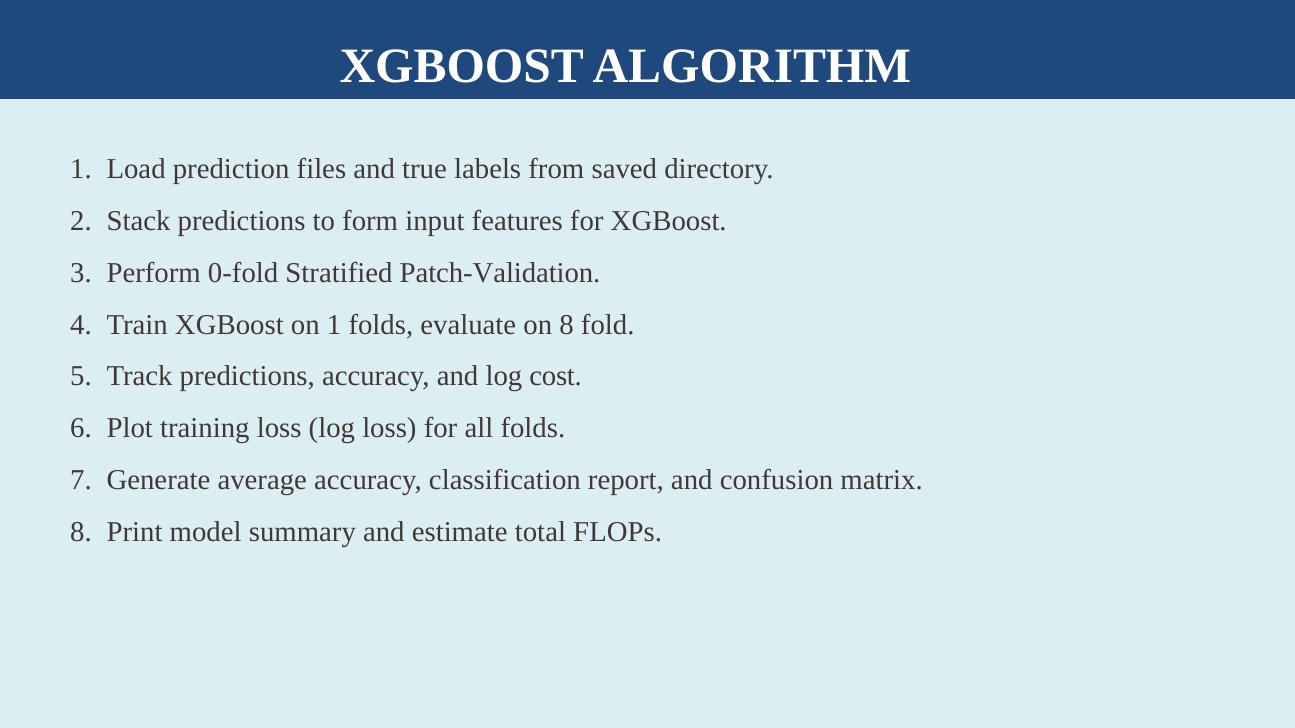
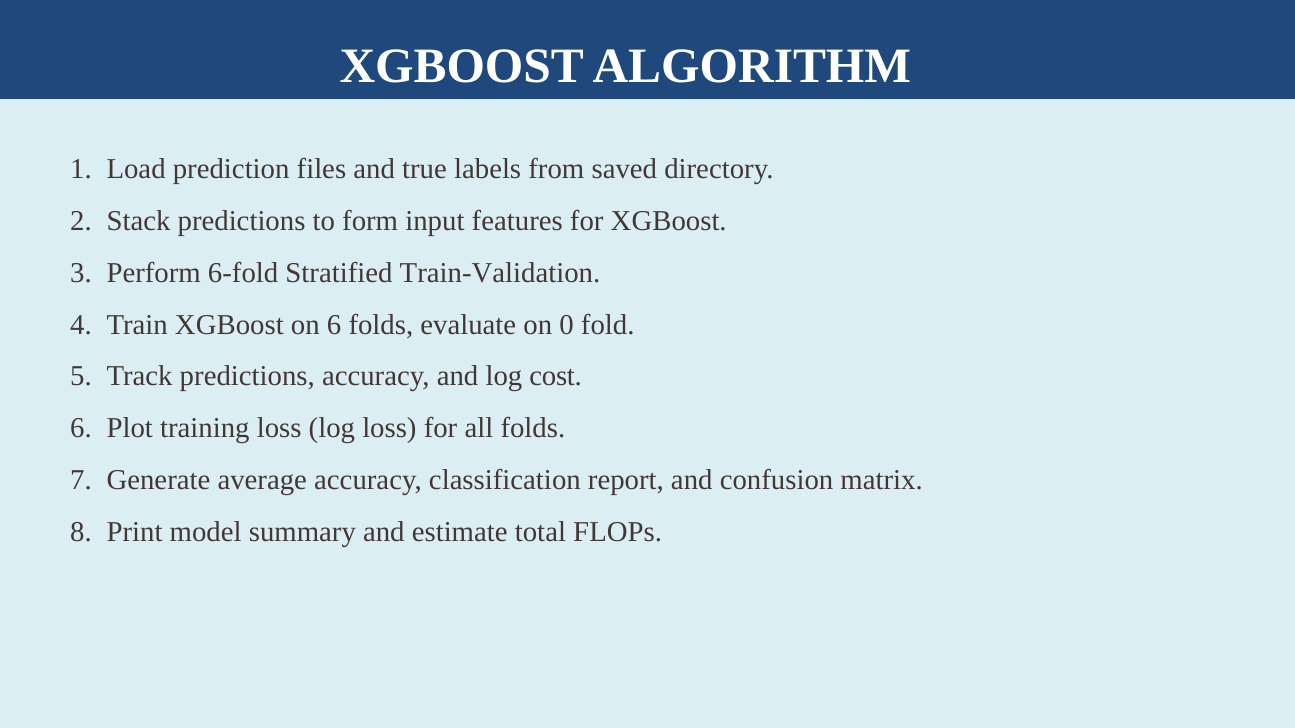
0-fold: 0-fold -> 6-fold
Patch-Validation: Patch-Validation -> Train-Validation
on 1: 1 -> 6
on 8: 8 -> 0
